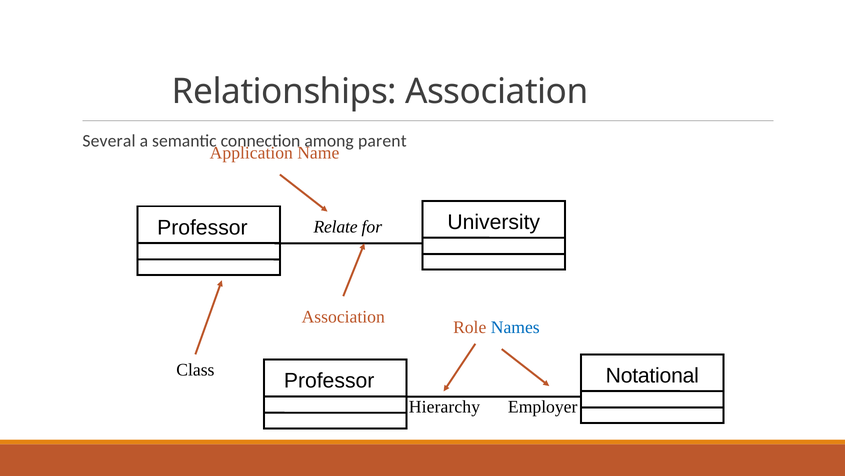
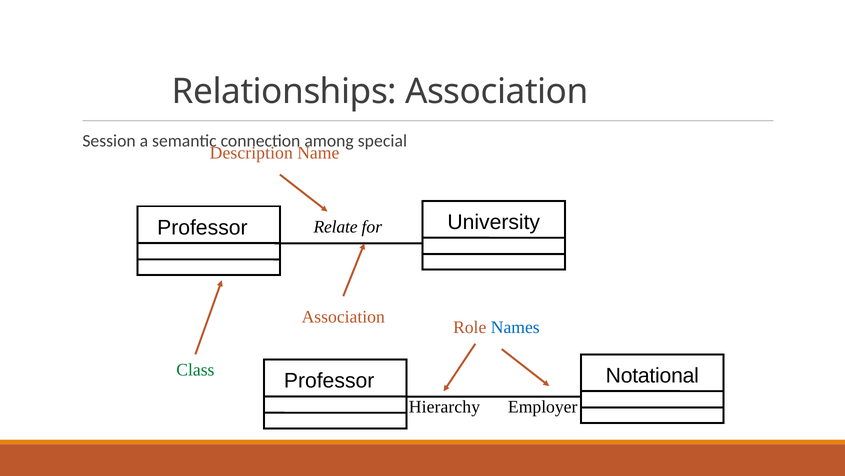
Several: Several -> Session
parent: parent -> special
Application: Application -> Description
Class colour: black -> green
